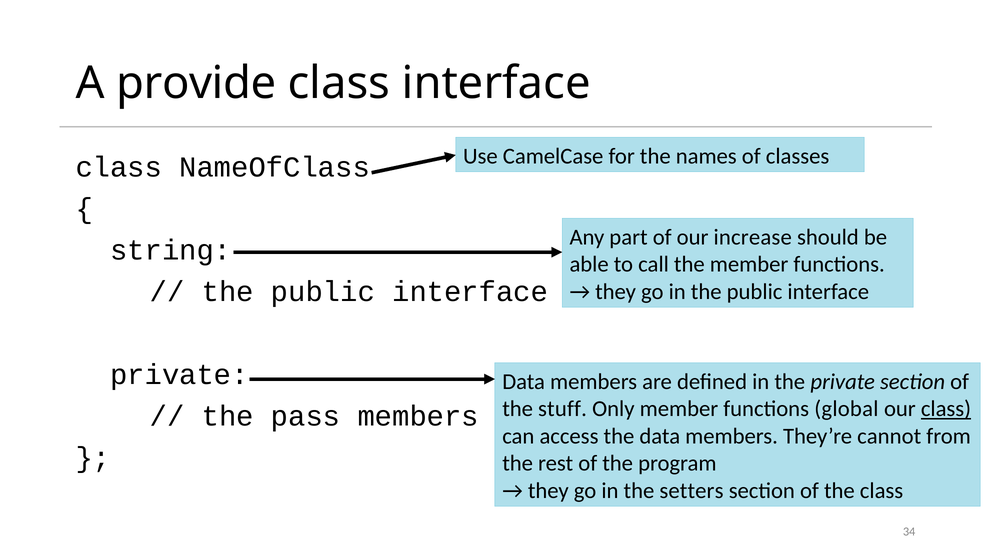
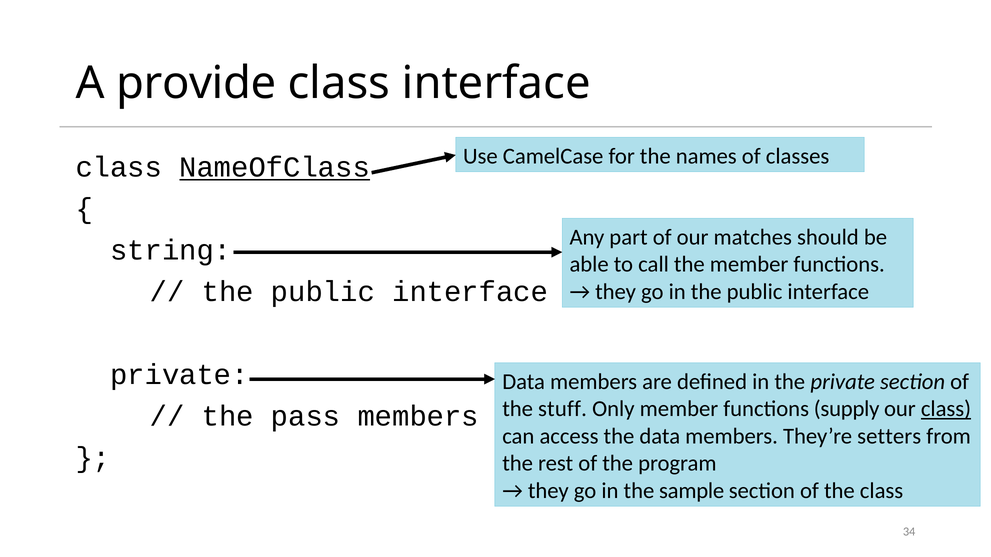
NameOfClass underline: none -> present
increase: increase -> matches
global: global -> supply
cannot: cannot -> setters
setters: setters -> sample
